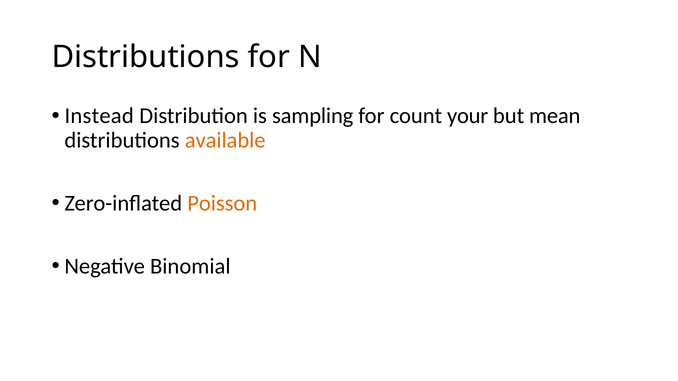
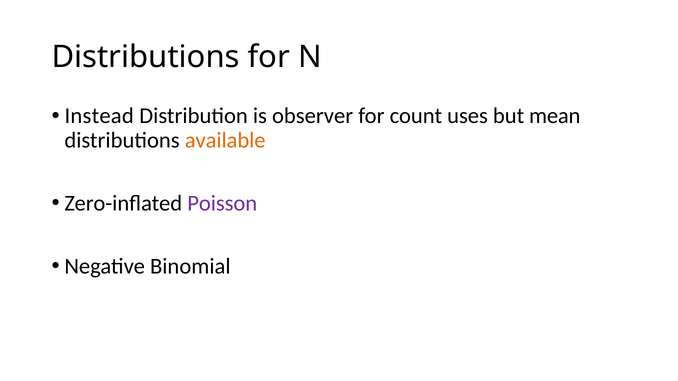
sampling: sampling -> observer
your: your -> uses
Poisson colour: orange -> purple
